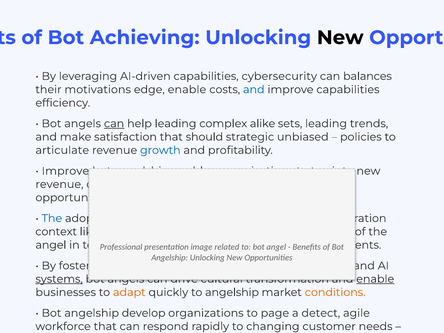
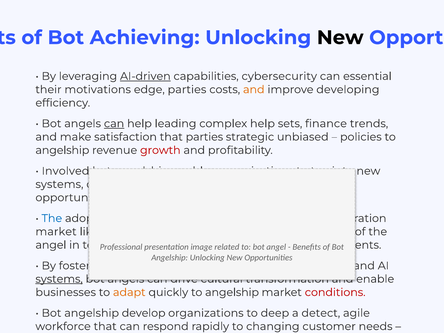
AI-driven at (145, 76) underline: none -> present
balances: balances -> essential
edge enable: enable -> parties
and at (254, 90) colour: blue -> orange
improve capabilities: capabilities -> developing
complex alike: alike -> help
sets leading: leading -> finance
that should: should -> parties
articulate at (62, 150): articulate -> angelship
growth at (160, 150) colour: blue -> red
Improve at (65, 171): Improve -> Involved
revenue at (59, 184): revenue -> systems
context at (56, 232): context -> market
enable at (375, 279) underline: present -> none
conditions colour: orange -> red
page: page -> deep
